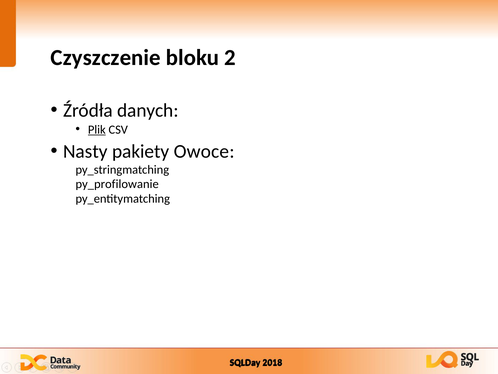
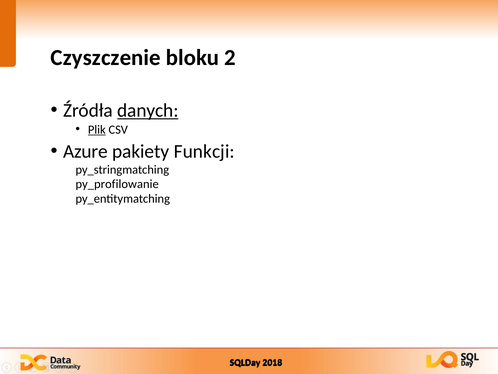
danych underline: none -> present
Nasty: Nasty -> Azure
Owoce: Owoce -> Funkcji
